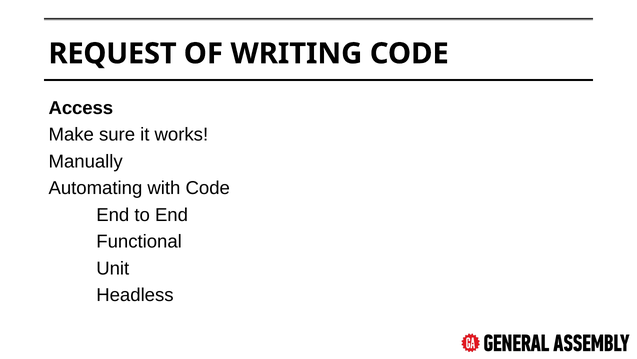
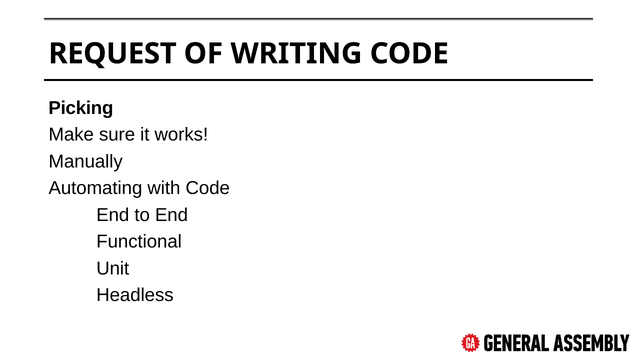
Access: Access -> Picking
